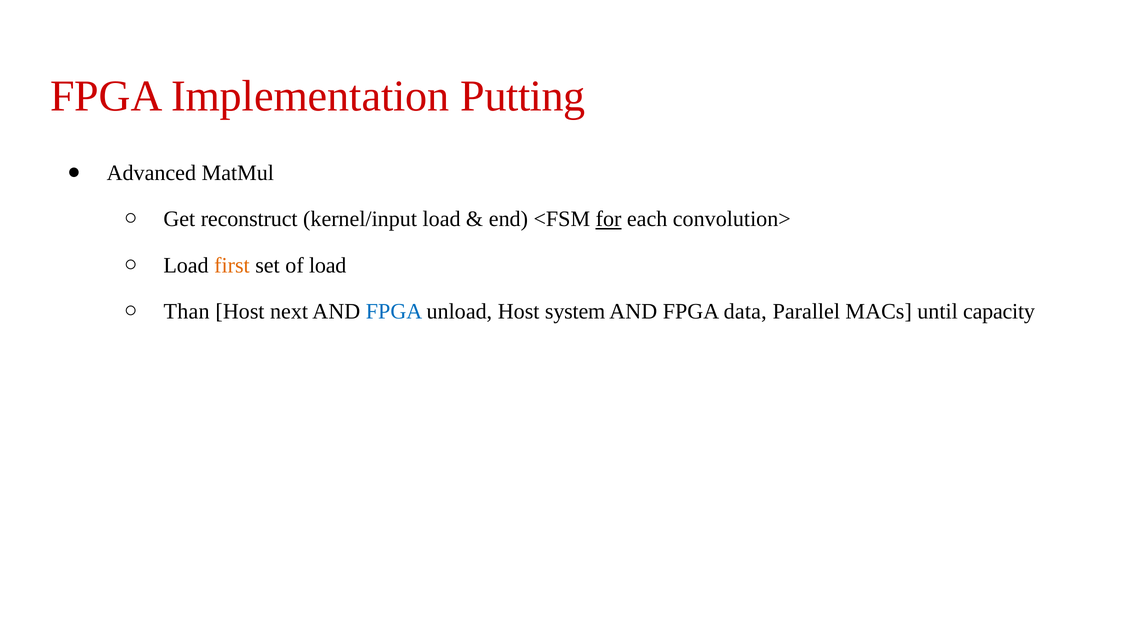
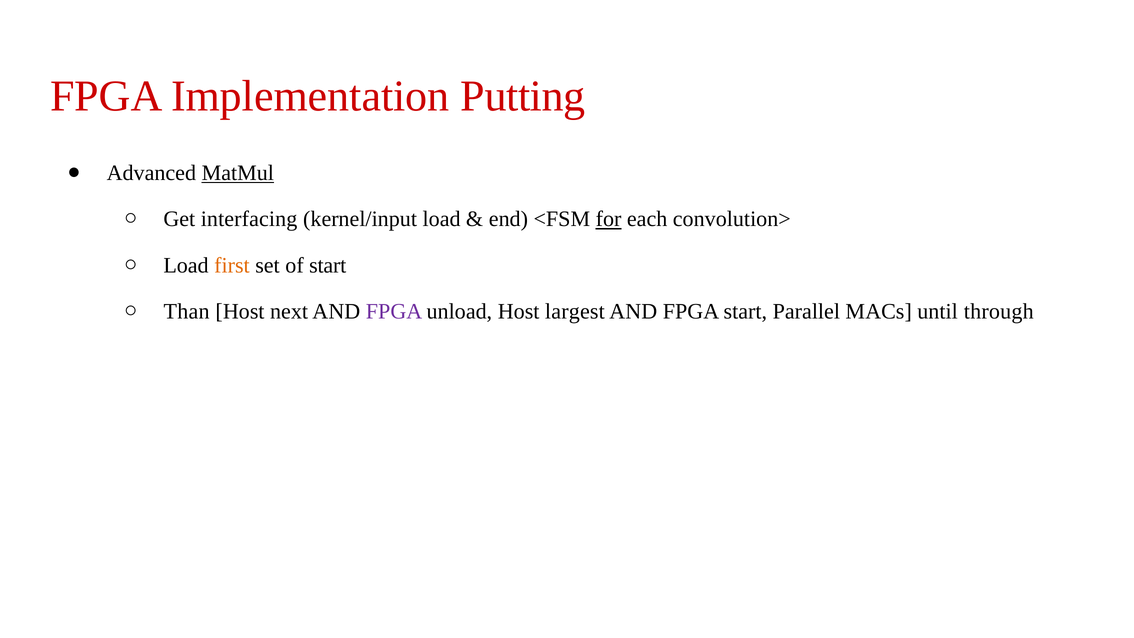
MatMul underline: none -> present
reconstruct: reconstruct -> interfacing
of load: load -> start
FPGA at (394, 311) colour: blue -> purple
system: system -> largest
FPGA data: data -> start
capacity: capacity -> through
